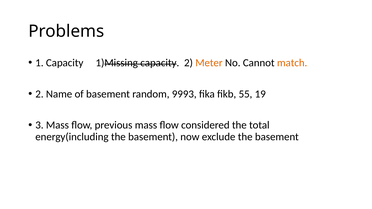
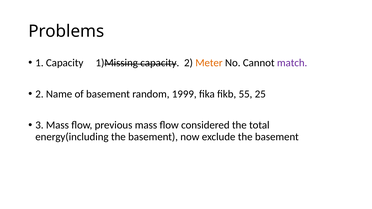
match colour: orange -> purple
9993: 9993 -> 1999
19: 19 -> 25
